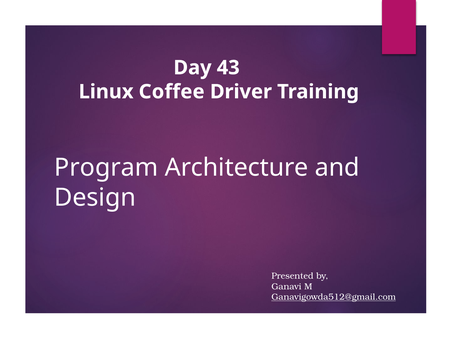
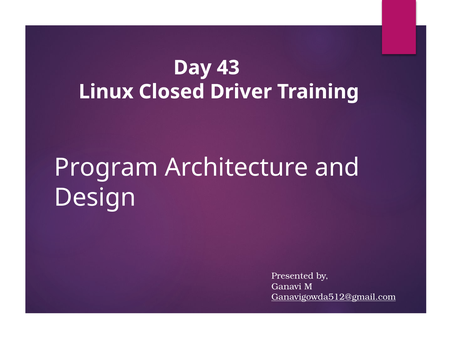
Coffee: Coffee -> Closed
